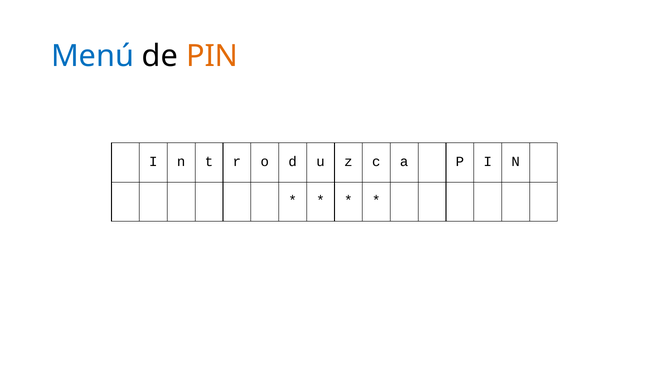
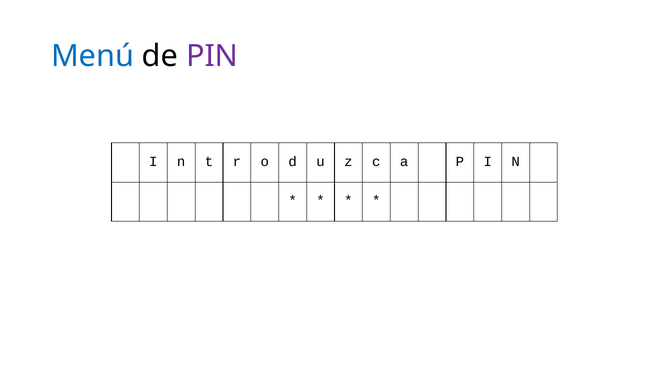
PIN colour: orange -> purple
